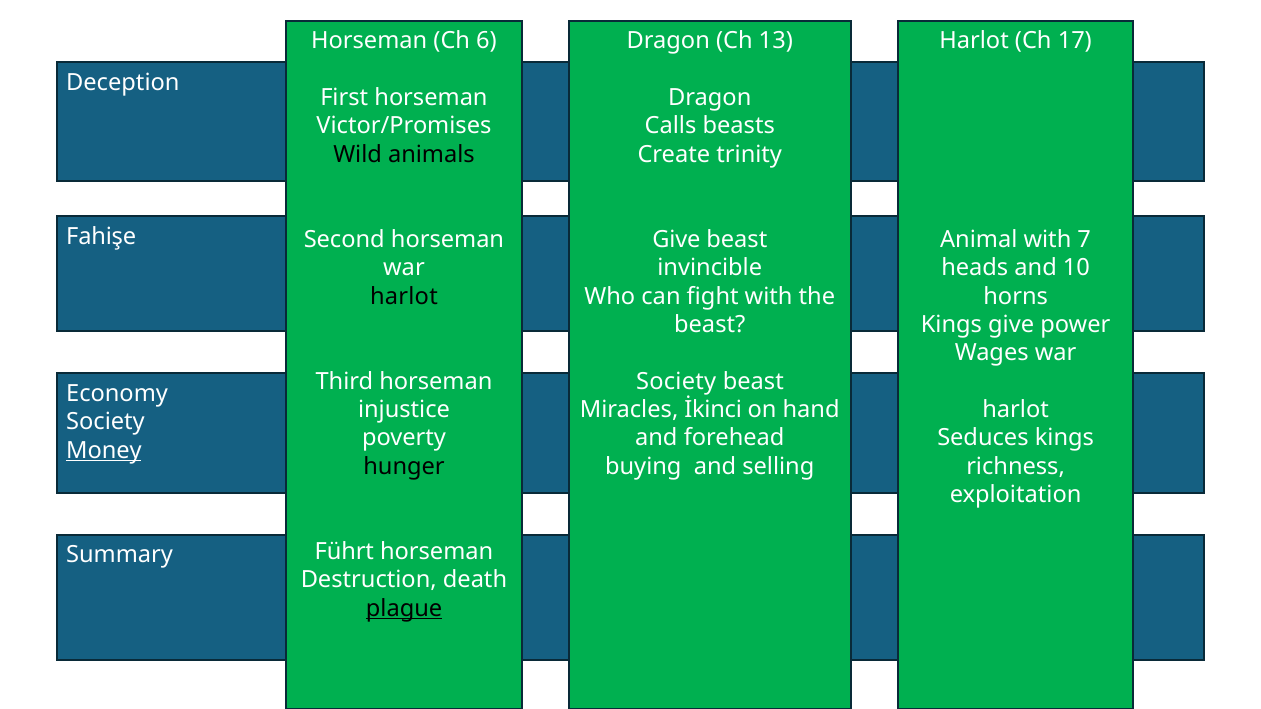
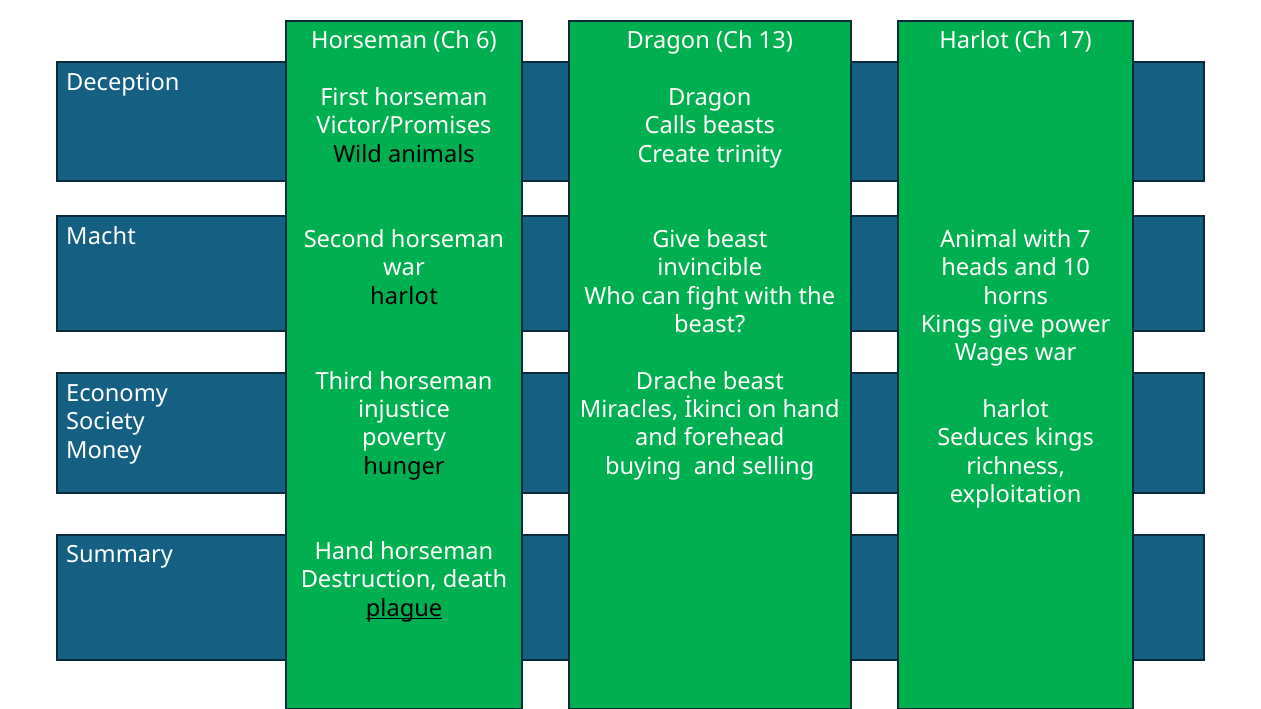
Fahişe: Fahişe -> Macht
Society at (676, 382): Society -> Drache
Money underline: present -> none
Führt at (344, 552): Führt -> Hand
